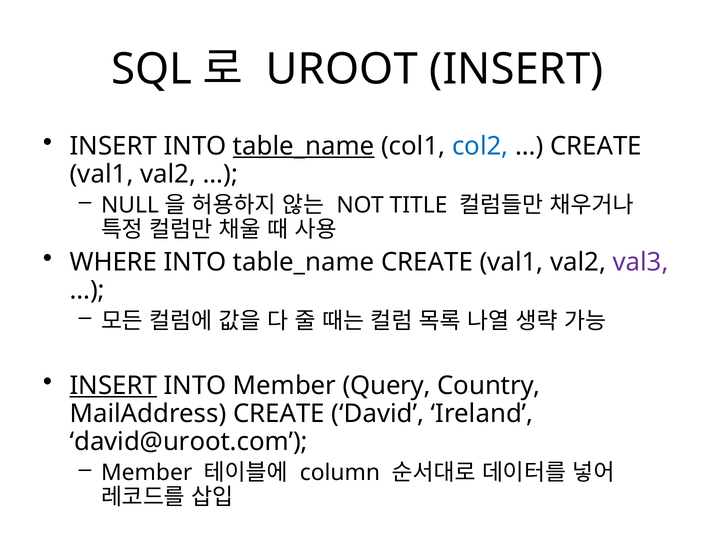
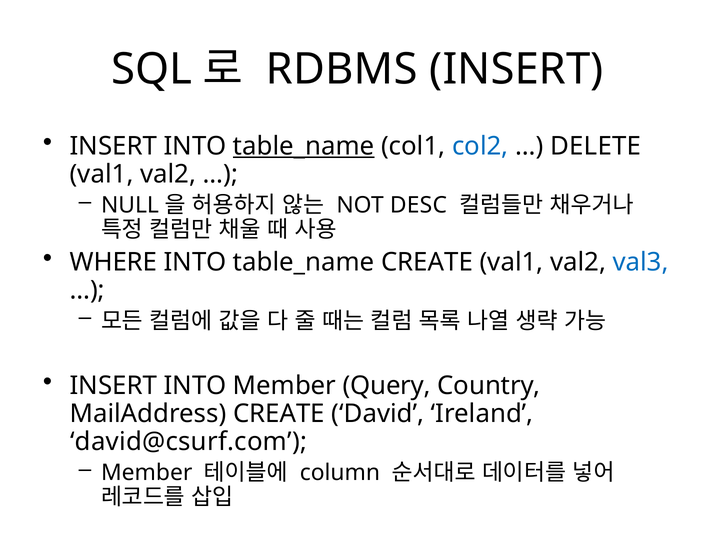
UROOT: UROOT -> RDBMS
CREATE at (596, 146): CREATE -> DELETE
TITLE: TITLE -> DESC
val3 colour: purple -> blue
INSERT at (113, 385) underline: present -> none
david@uroot.com: david@uroot.com -> david@csurf.com
